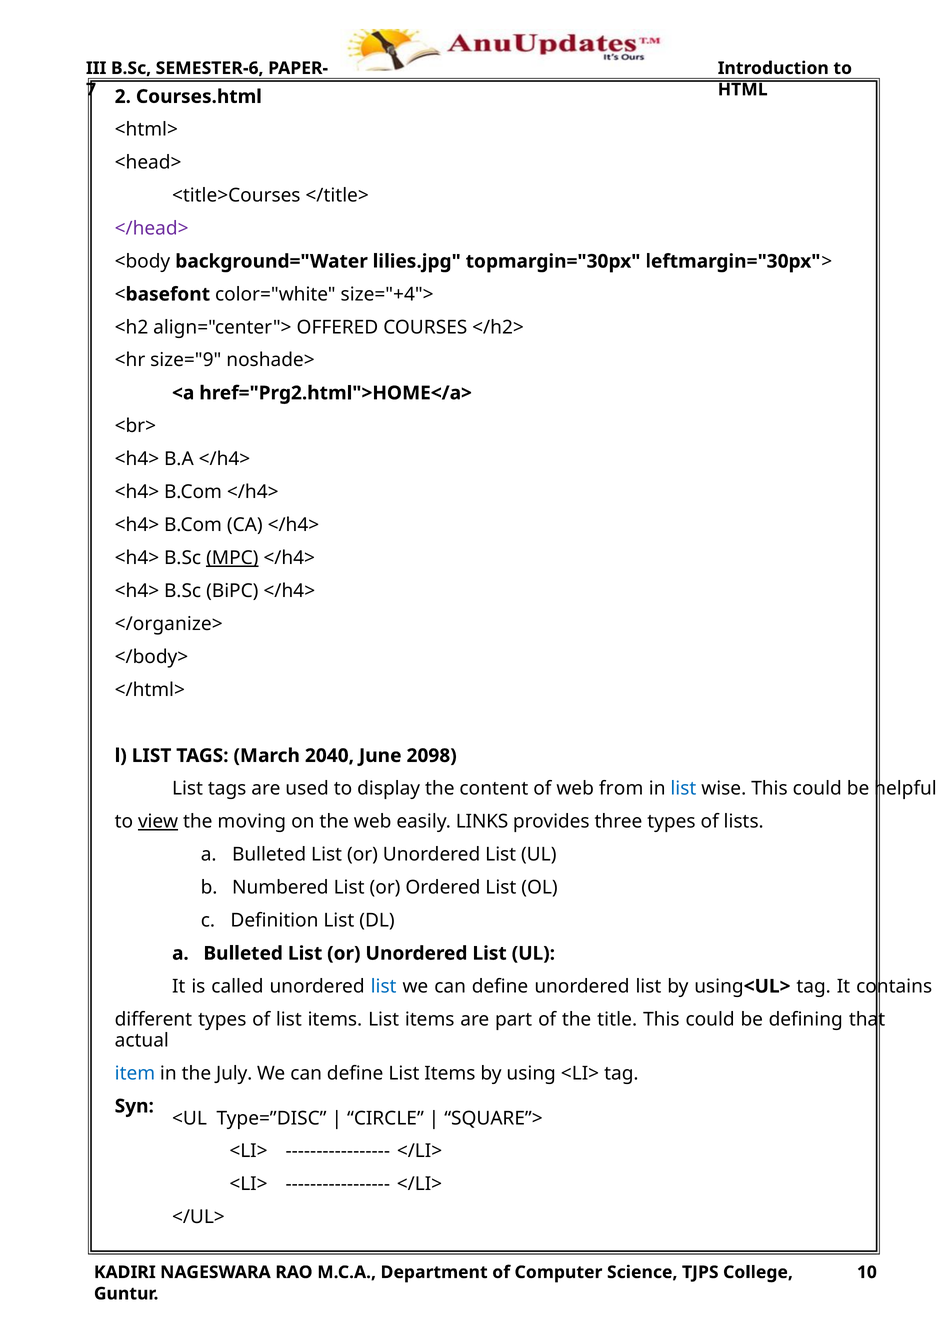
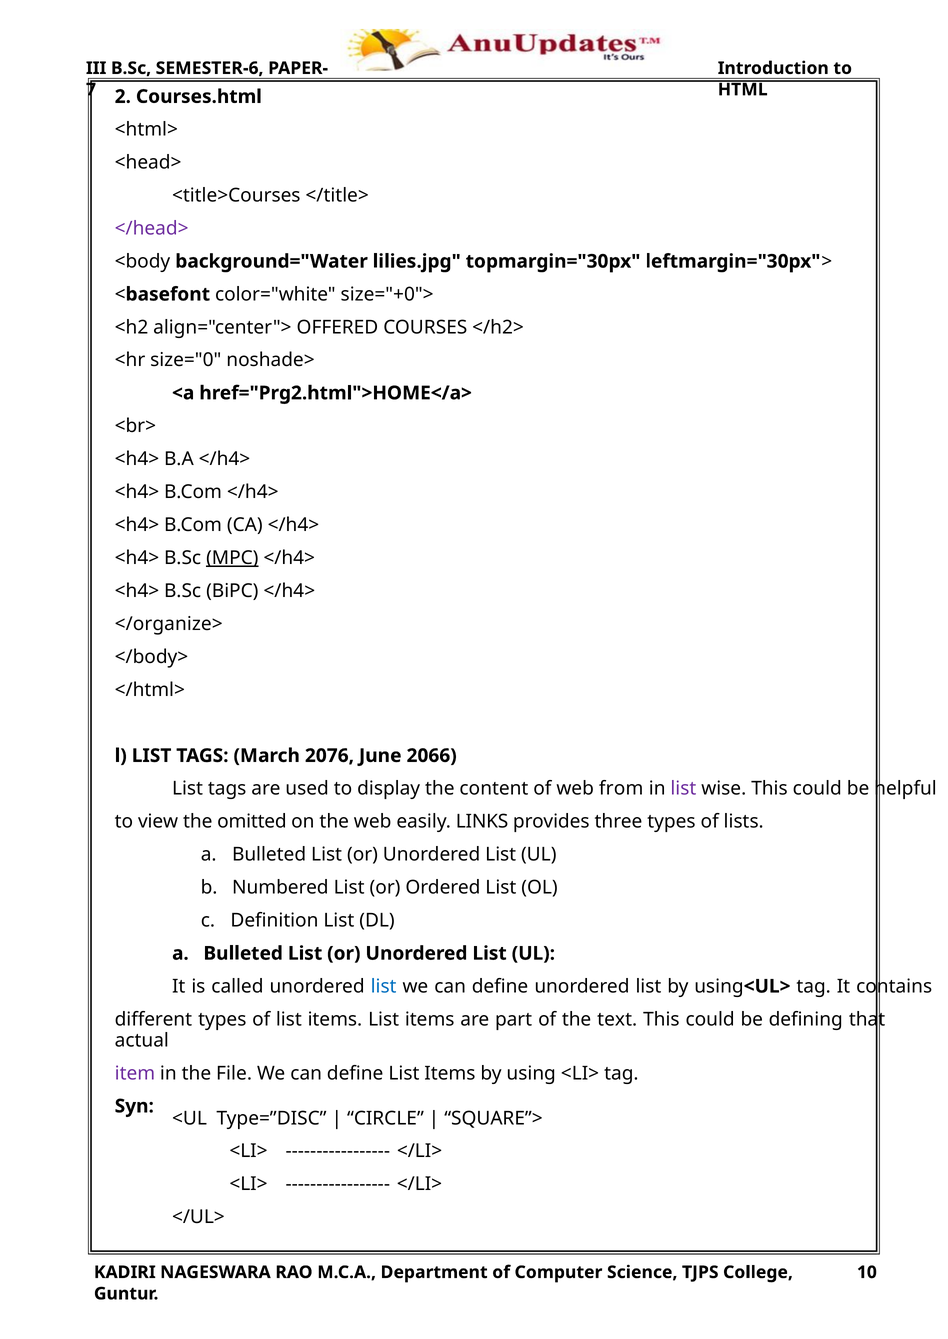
size="+4">: size="+4"> -> size="+0">
size="9: size="9 -> size="0
2040: 2040 -> 2076
2098: 2098 -> 2066
list at (683, 789) colour: blue -> purple
view underline: present -> none
moving: moving -> omitted
title: title -> text
item colour: blue -> purple
July: July -> File
